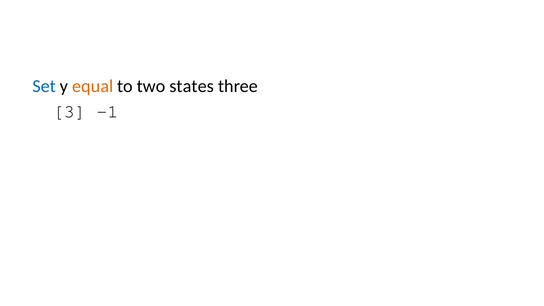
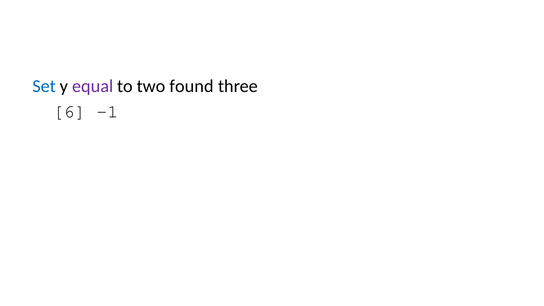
equal colour: orange -> purple
states: states -> found
3: 3 -> 6
